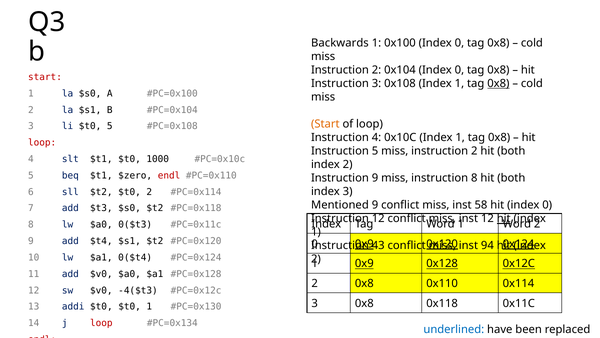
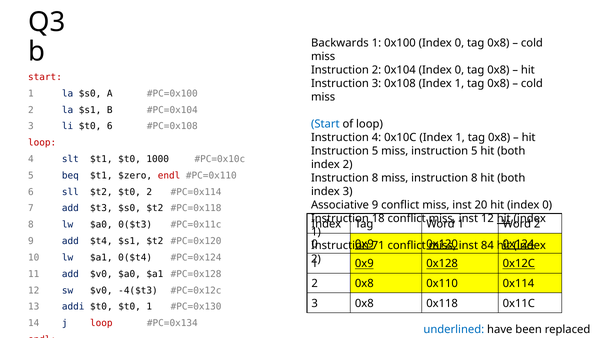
0x8 at (498, 83) underline: present -> none
Start at (325, 124) colour: orange -> blue
$t0 5: 5 -> 6
5 miss instruction 2: 2 -> 5
9 at (375, 178): 9 -> 8
Mentioned: Mentioned -> Associative
58: 58 -> 20
12 at (378, 218): 12 -> 18
43: 43 -> 71
94: 94 -> 84
